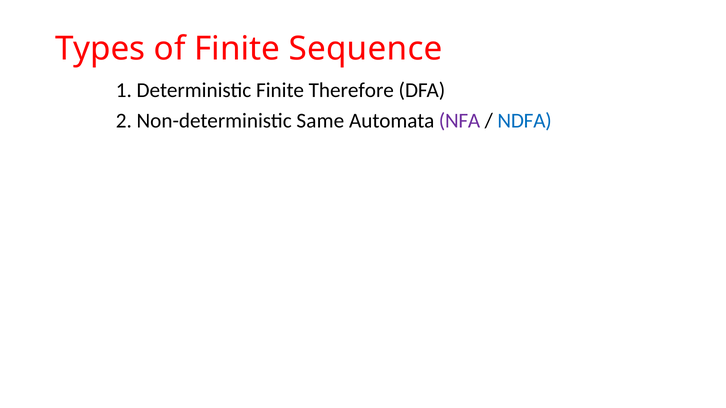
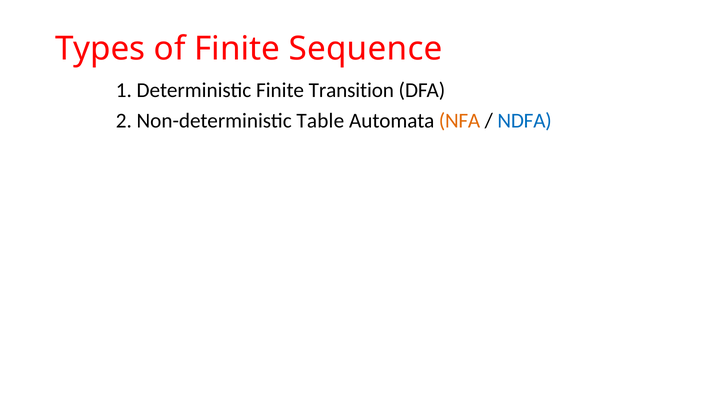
Therefore: Therefore -> Transition
Same: Same -> Table
NFA colour: purple -> orange
